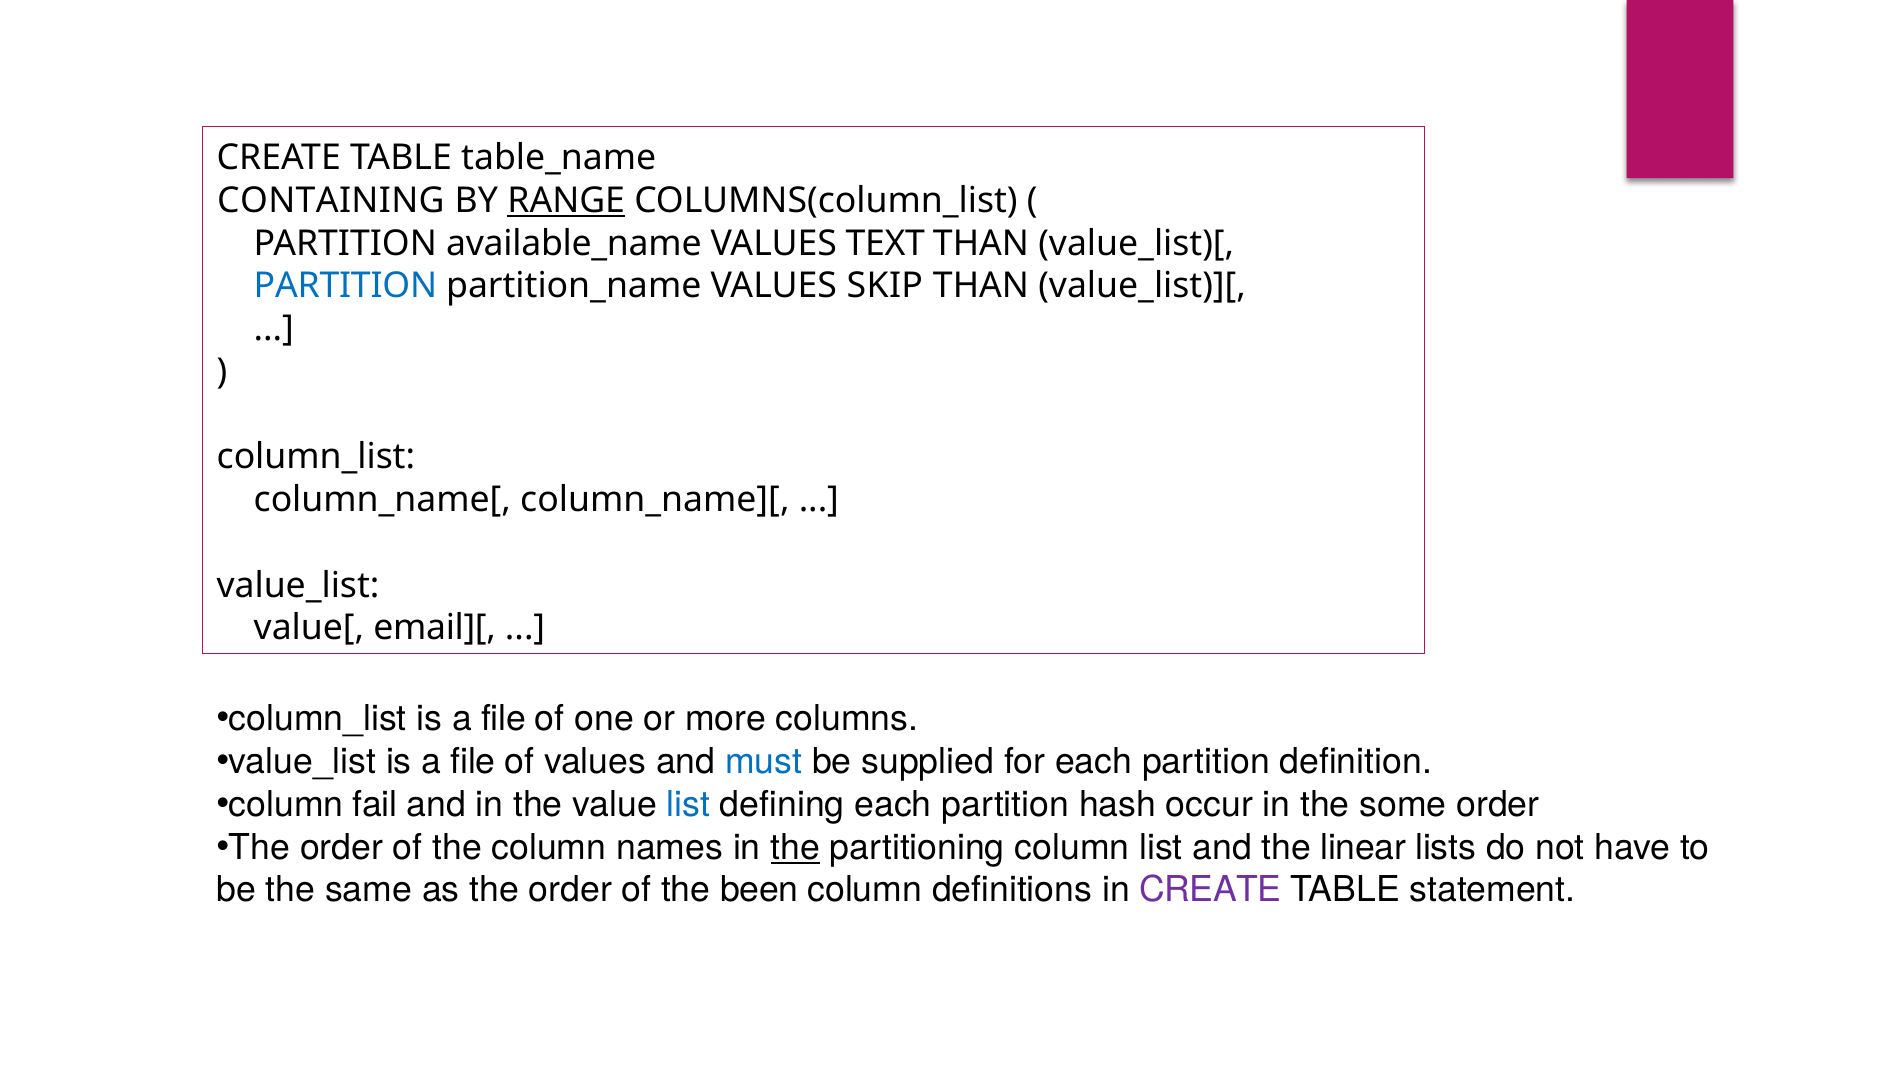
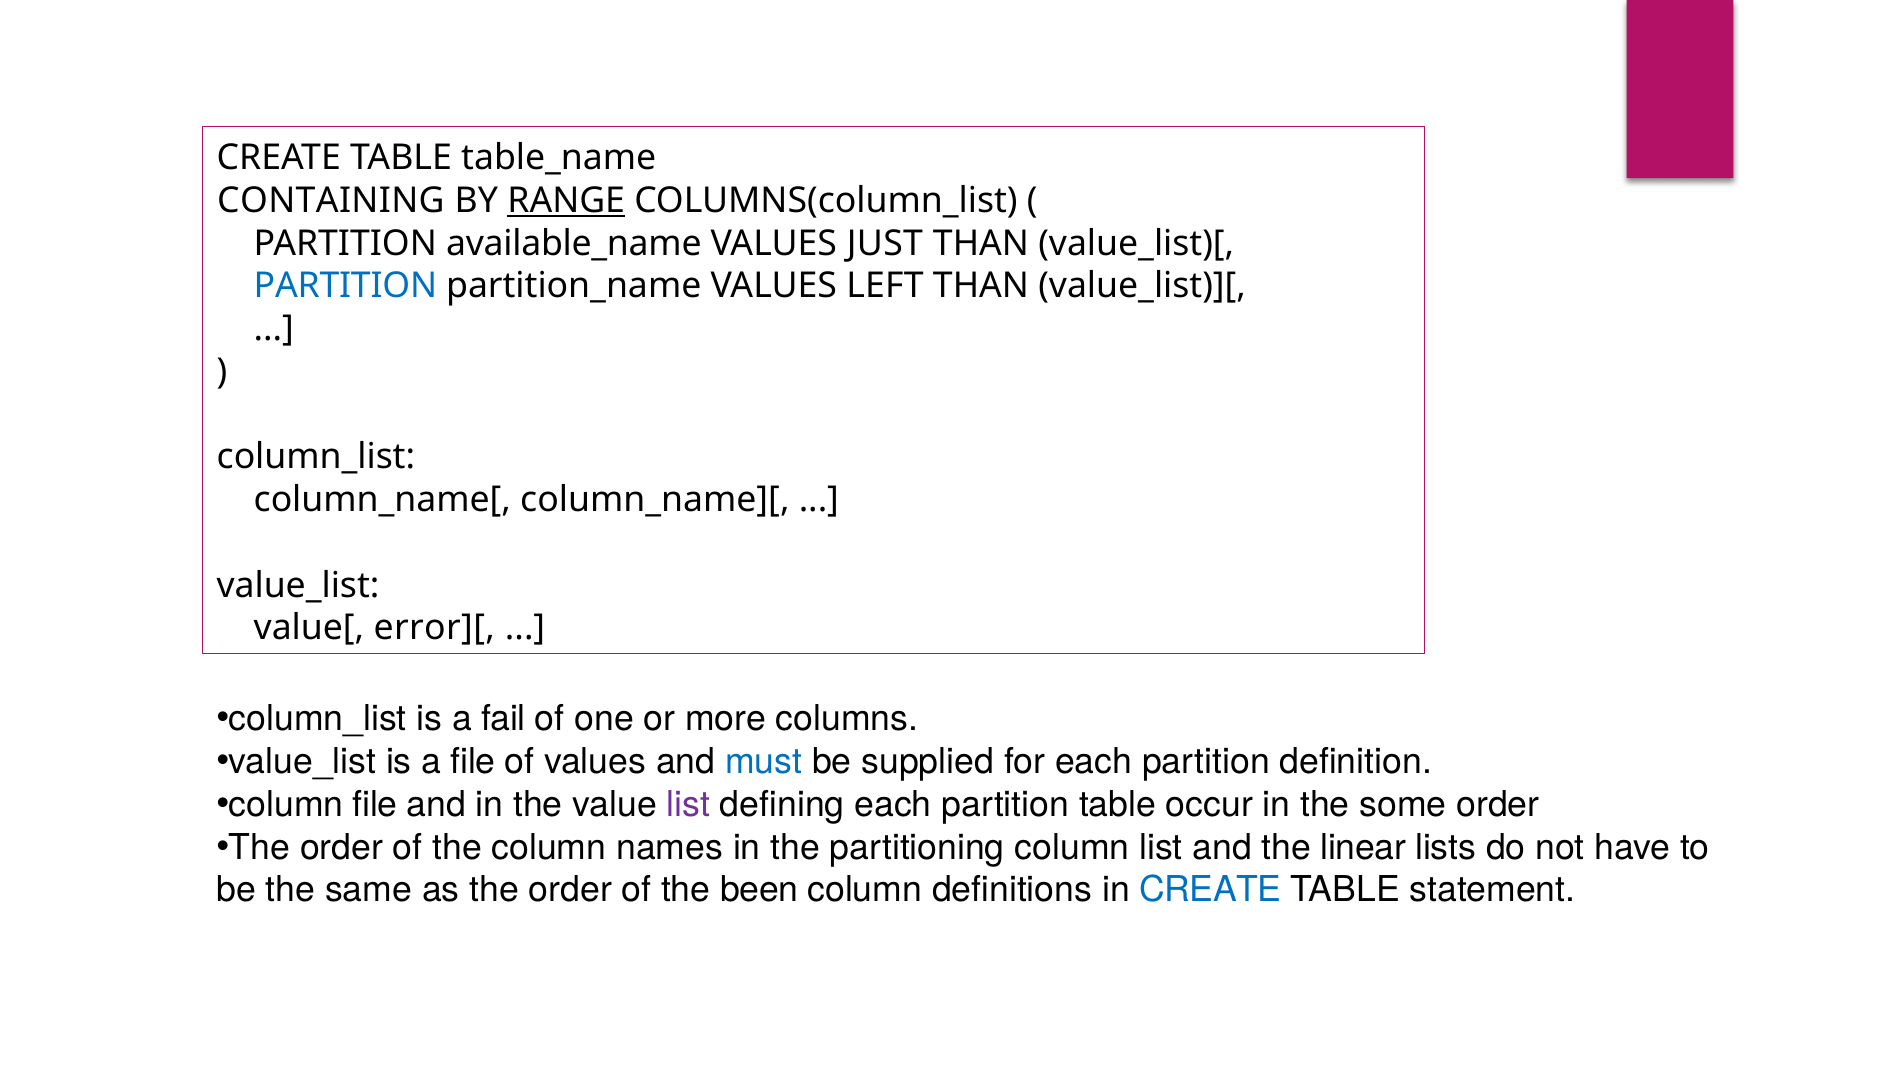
TEXT: TEXT -> JUST
SKIP: SKIP -> LEFT
email][: email][ -> error][
column_list is a file: file -> fail
column fail: fail -> file
list at (689, 804) colour: blue -> purple
partition hash: hash -> table
the at (795, 847) underline: present -> none
CREATE at (1210, 890) colour: purple -> blue
